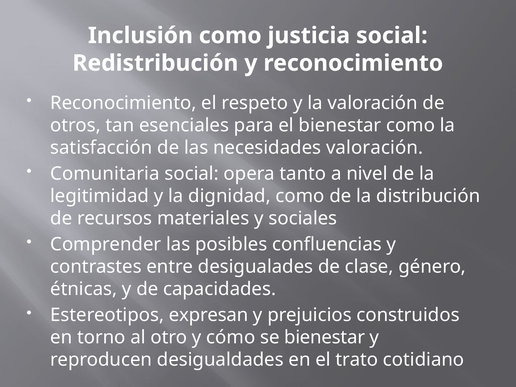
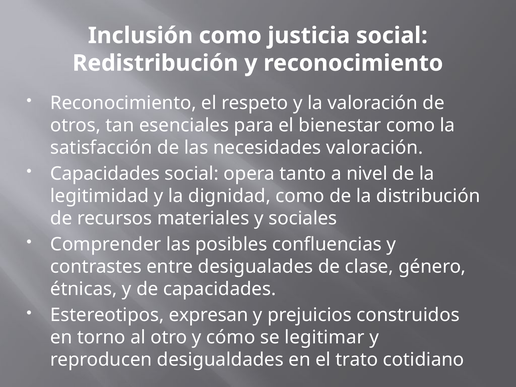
Comunitaria at (105, 174): Comunitaria -> Capacidades
se bienestar: bienestar -> legitimar
